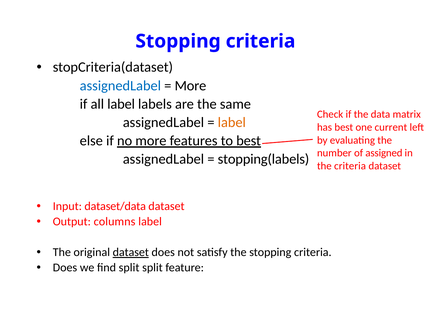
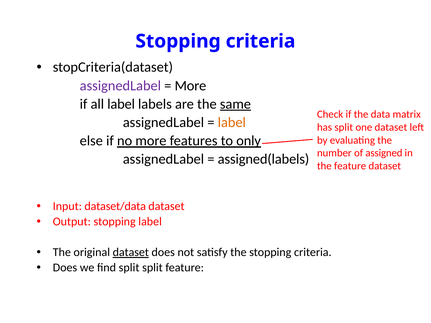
assignedLabel at (120, 86) colour: blue -> purple
same underline: none -> present
has best: best -> split
one current: current -> dataset
to best: best -> only
stopping(labels: stopping(labels -> assigned(labels
the criteria: criteria -> feature
Output columns: columns -> stopping
